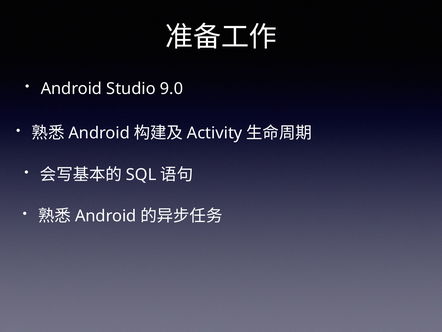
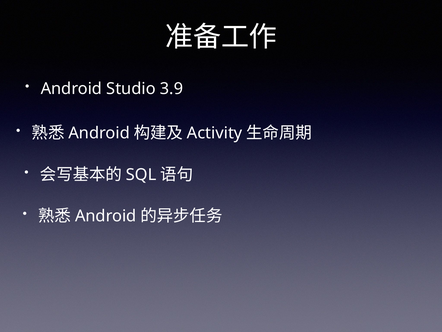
9.0: 9.0 -> 3.9
